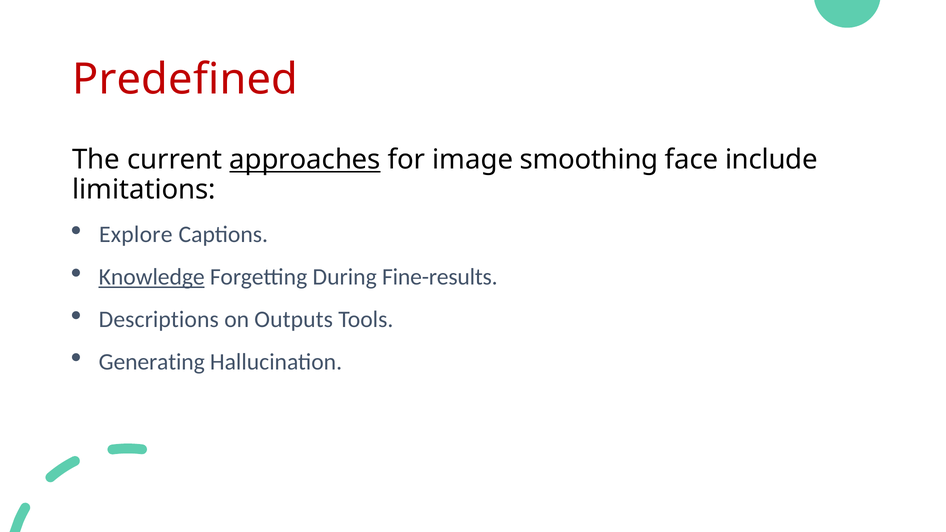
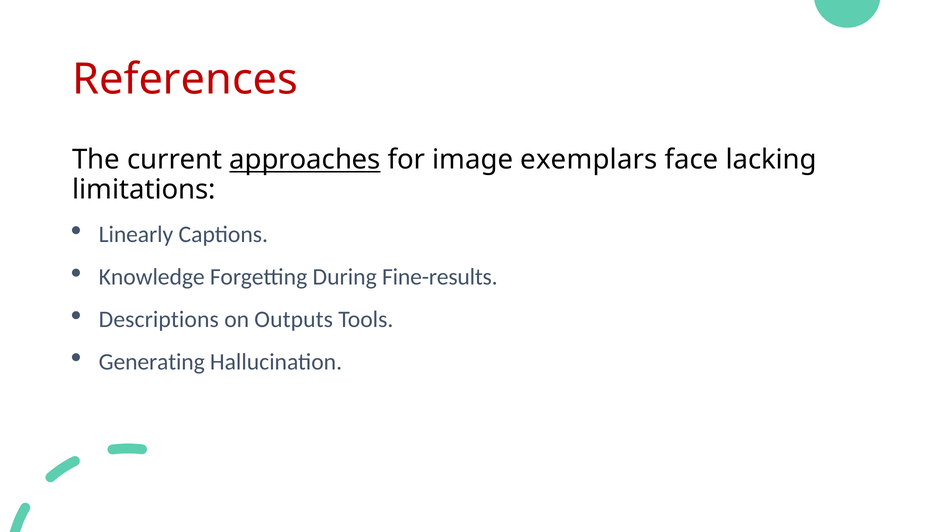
Predefined: Predefined -> References
smoothing: smoothing -> exemplars
include: include -> lacking
Explore: Explore -> Linearly
Knowledge underline: present -> none
